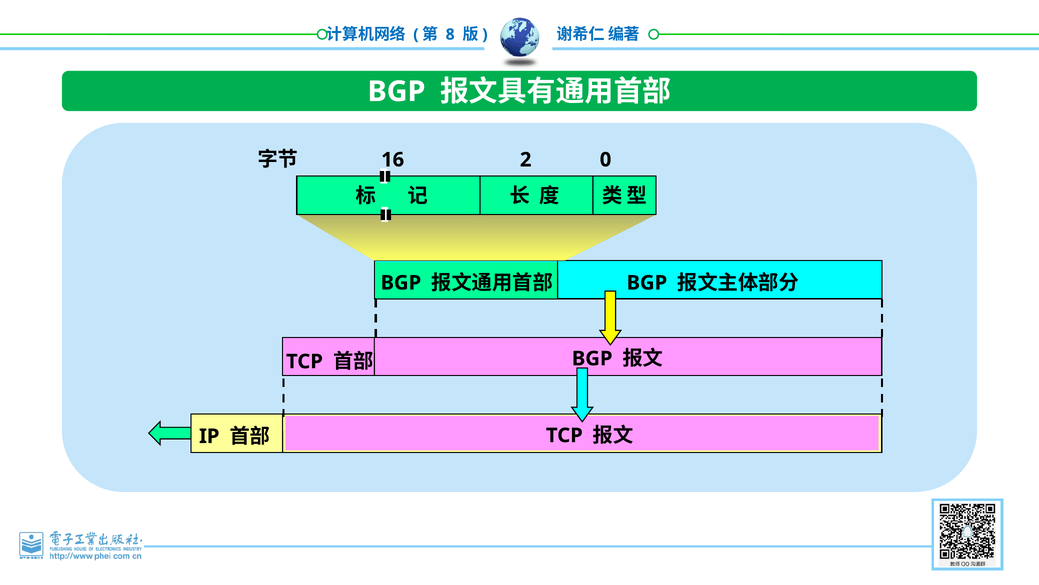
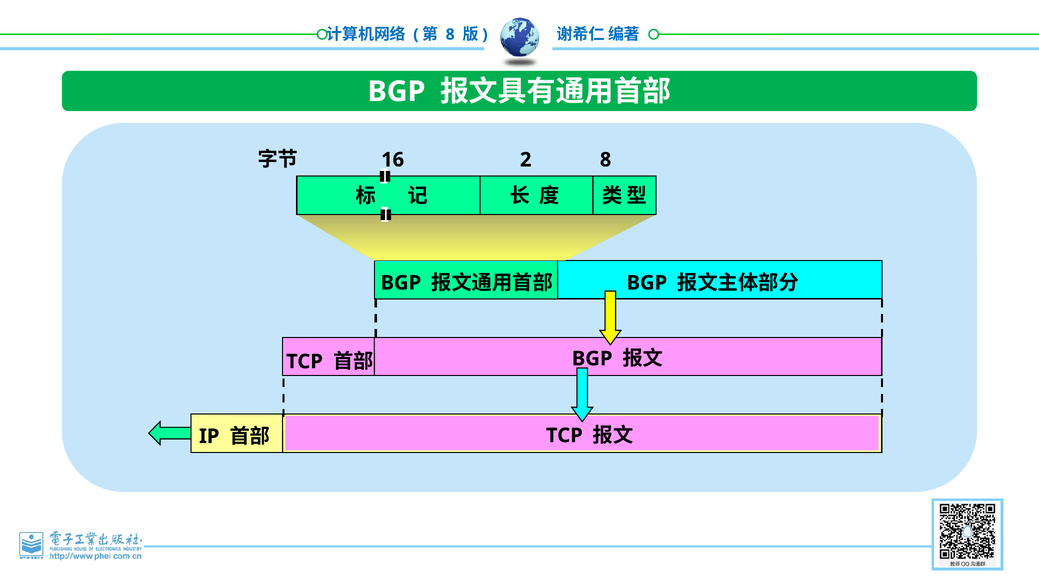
2 0: 0 -> 8
